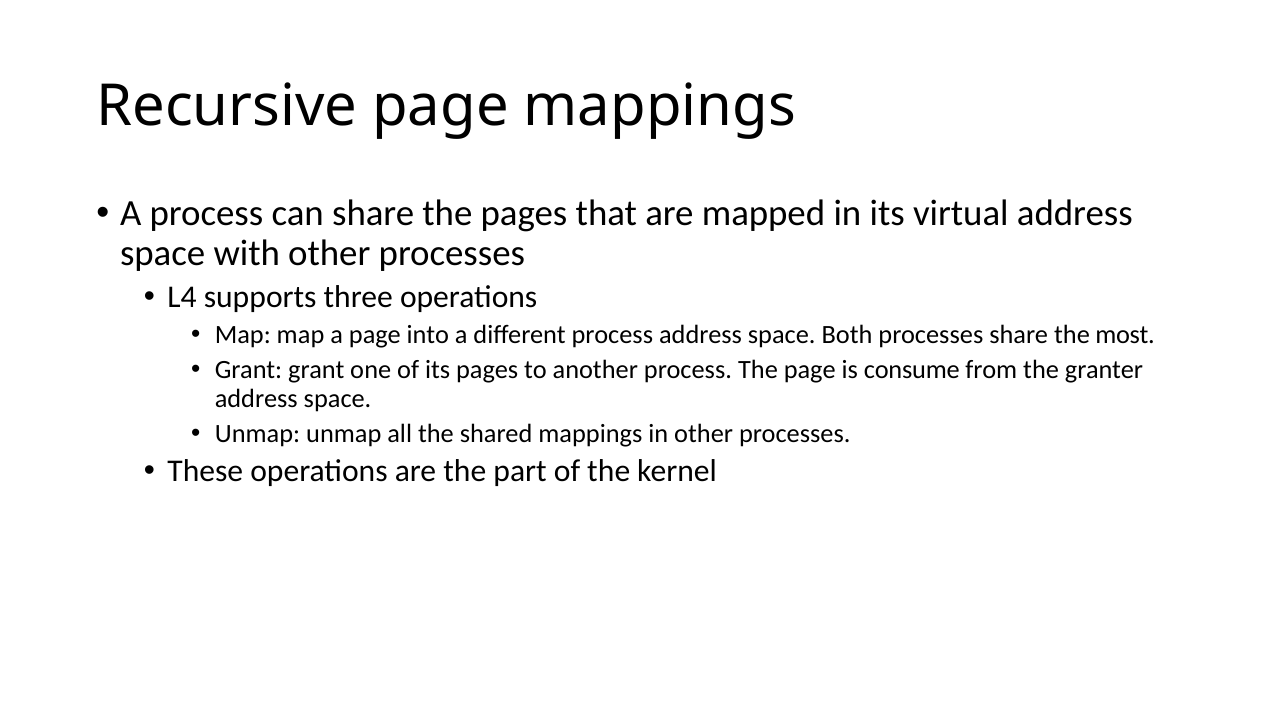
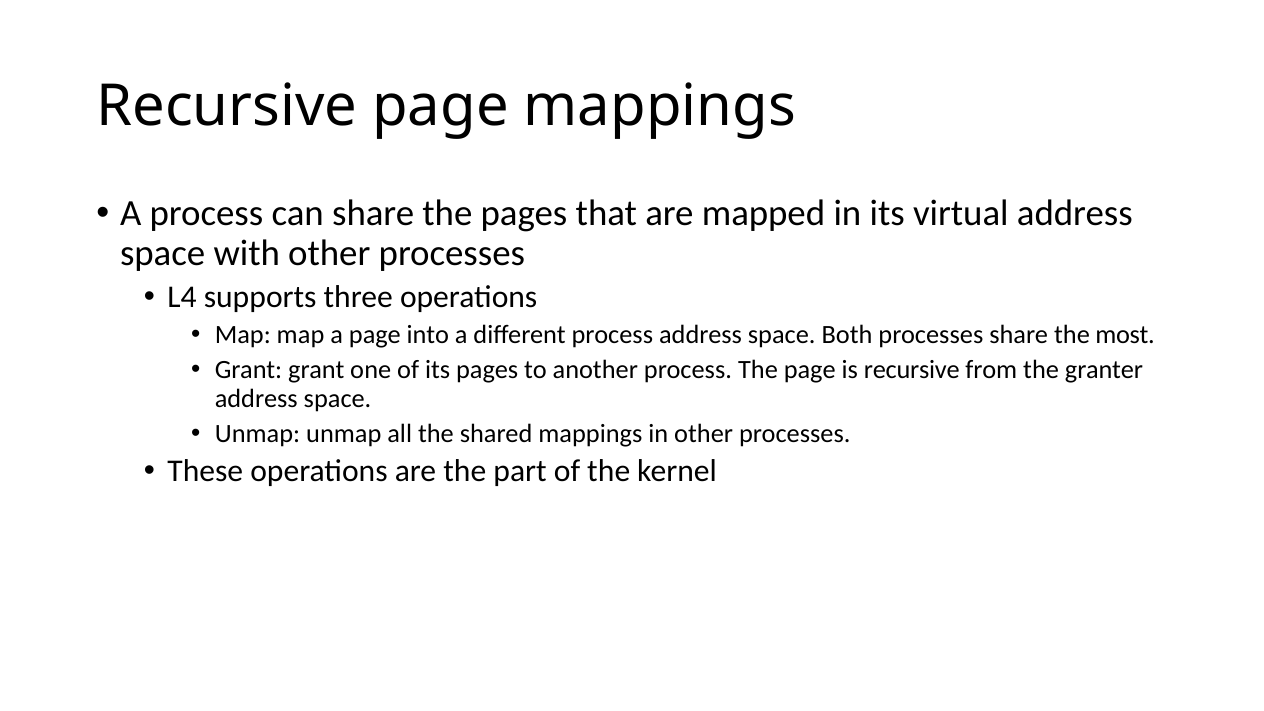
is consume: consume -> recursive
